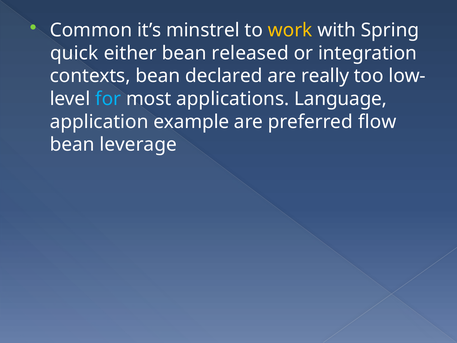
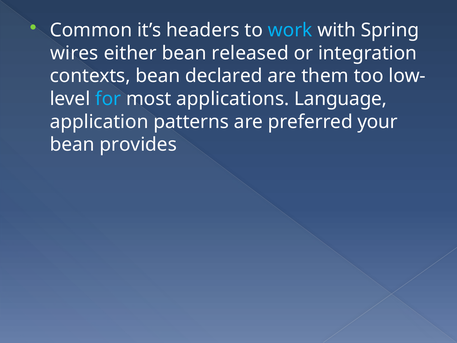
minstrel: minstrel -> headers
work colour: yellow -> light blue
quick: quick -> wires
really: really -> them
example: example -> patterns
flow: flow -> your
leverage: leverage -> provides
